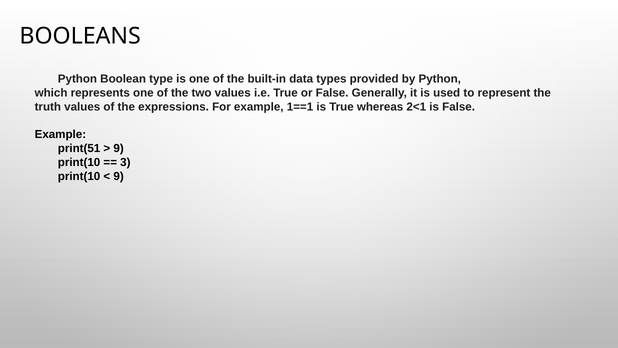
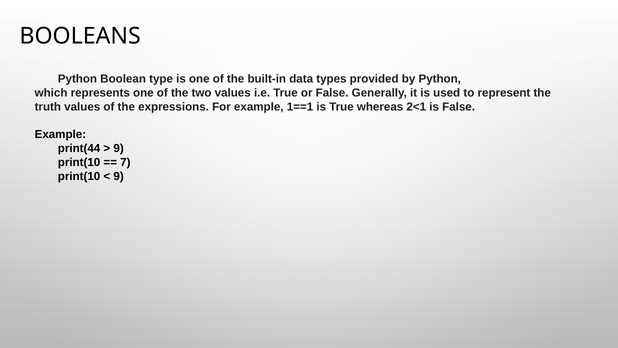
print(51: print(51 -> print(44
3: 3 -> 7
